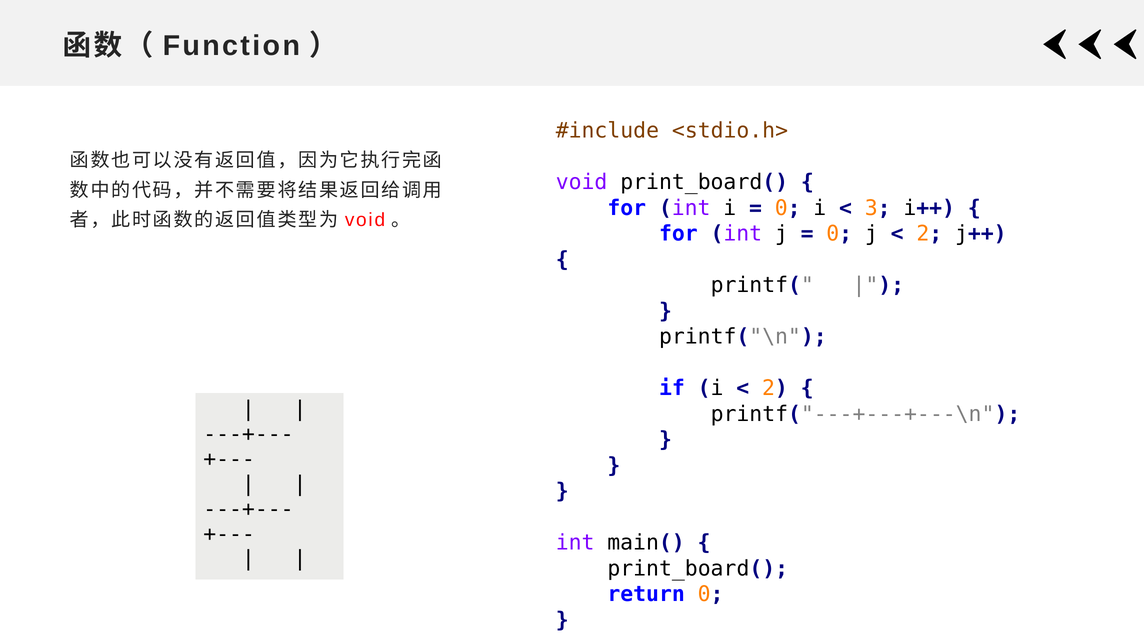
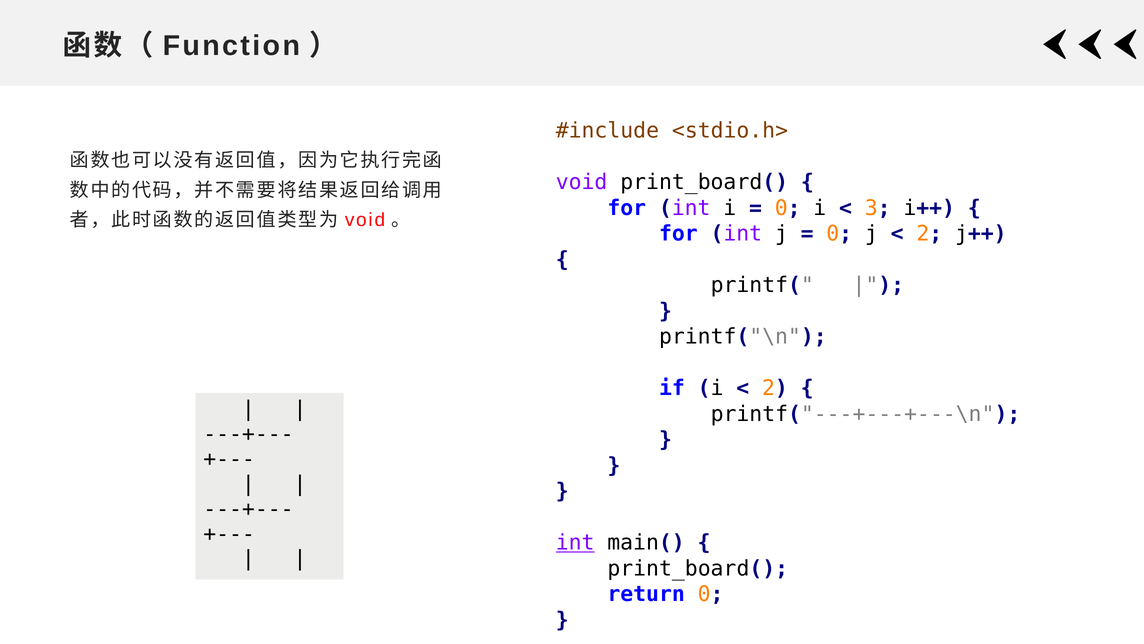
int at (575, 542) underline: none -> present
